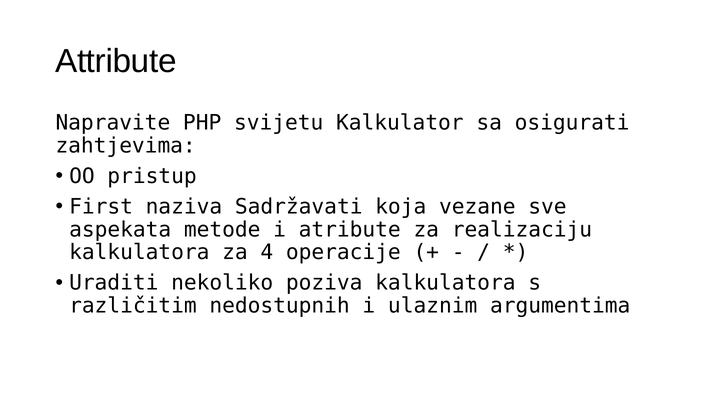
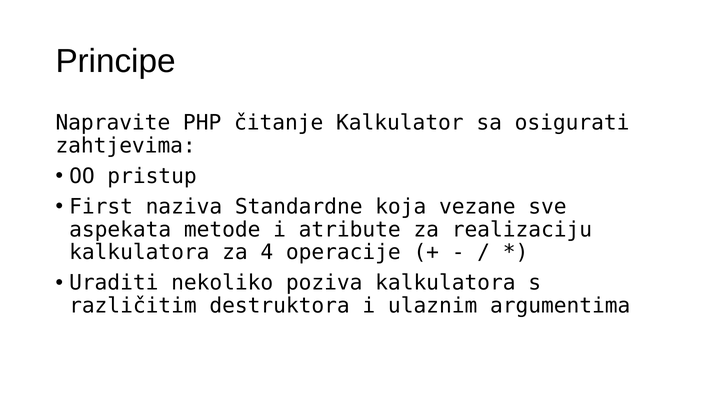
Attribute: Attribute -> Principe
svijetu: svijetu -> čitanje
Sadržavati: Sadržavati -> Standardne
nedostupnih: nedostupnih -> destruktora
